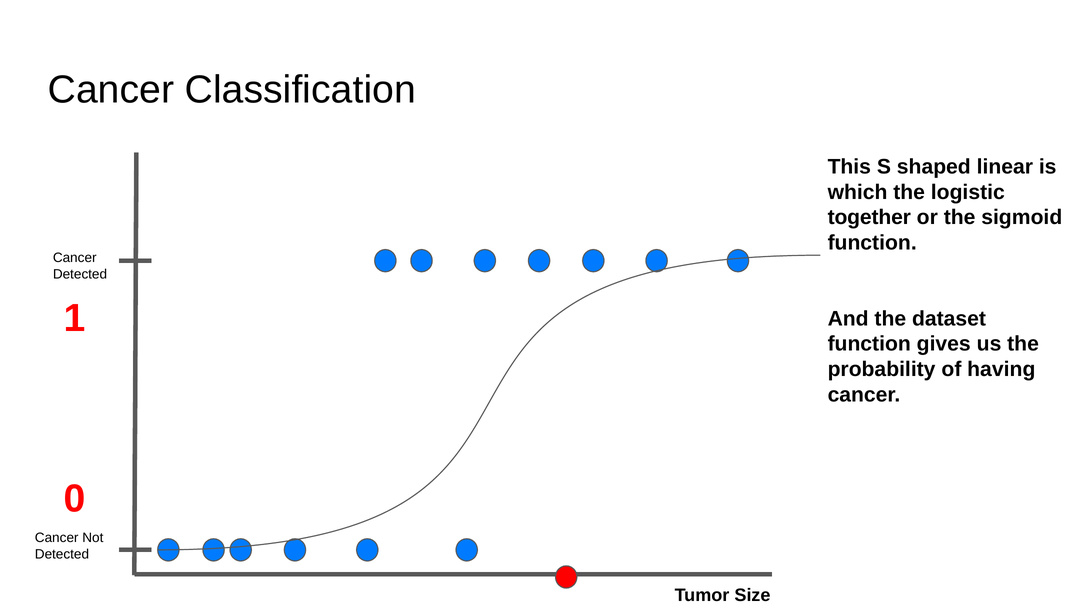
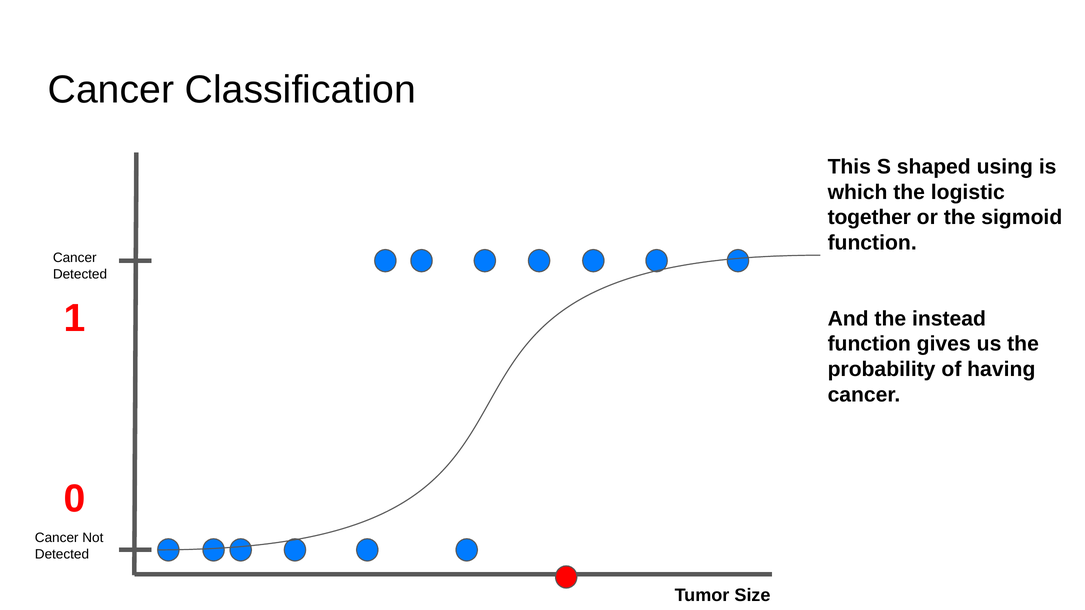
linear: linear -> using
dataset: dataset -> instead
